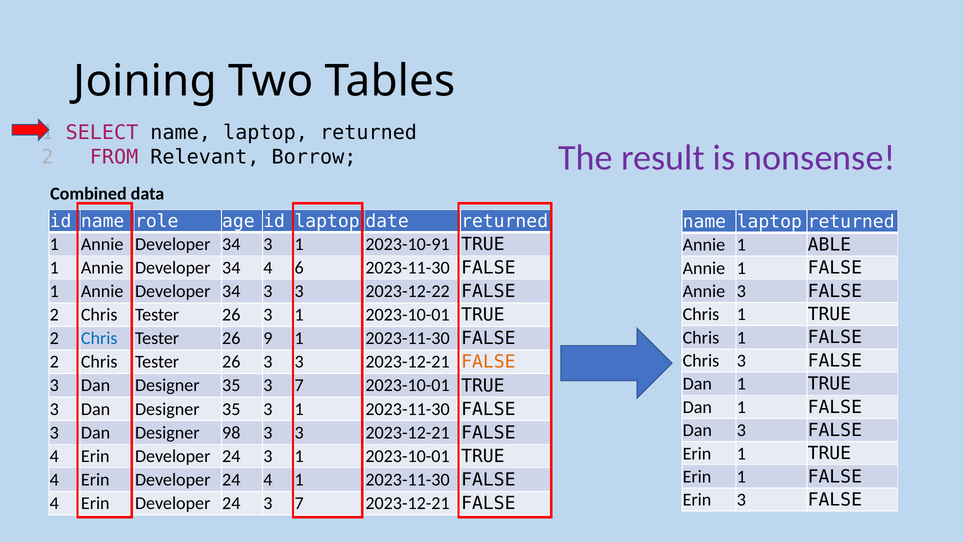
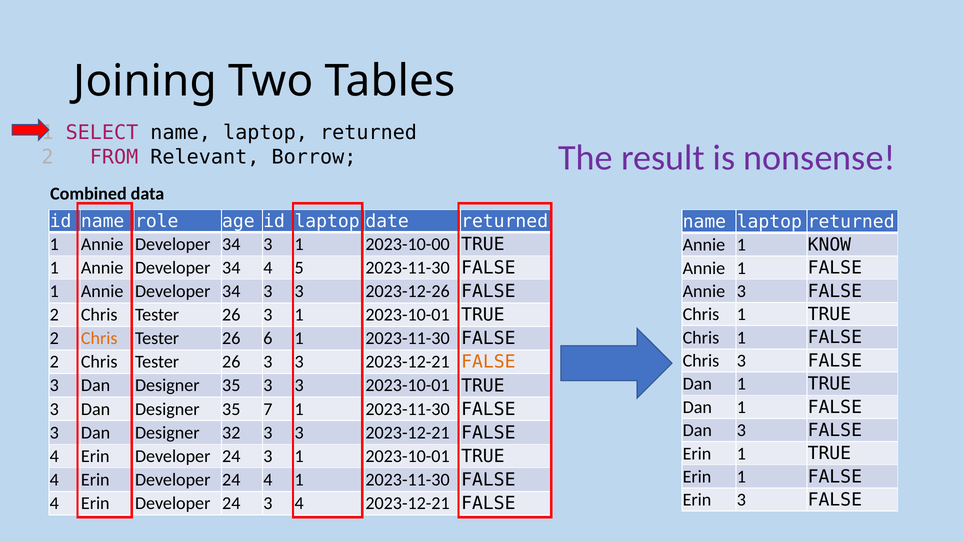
2023-10-91: 2023-10-91 -> 2023-10-00
ABLE: ABLE -> KNOW
6: 6 -> 5
2023-12-22: 2023-12-22 -> 2023-12-26
Chris at (99, 339) colour: blue -> orange
9: 9 -> 6
35 3 7: 7 -> 3
3 at (268, 409): 3 -> 7
98: 98 -> 32
24 3 7: 7 -> 4
